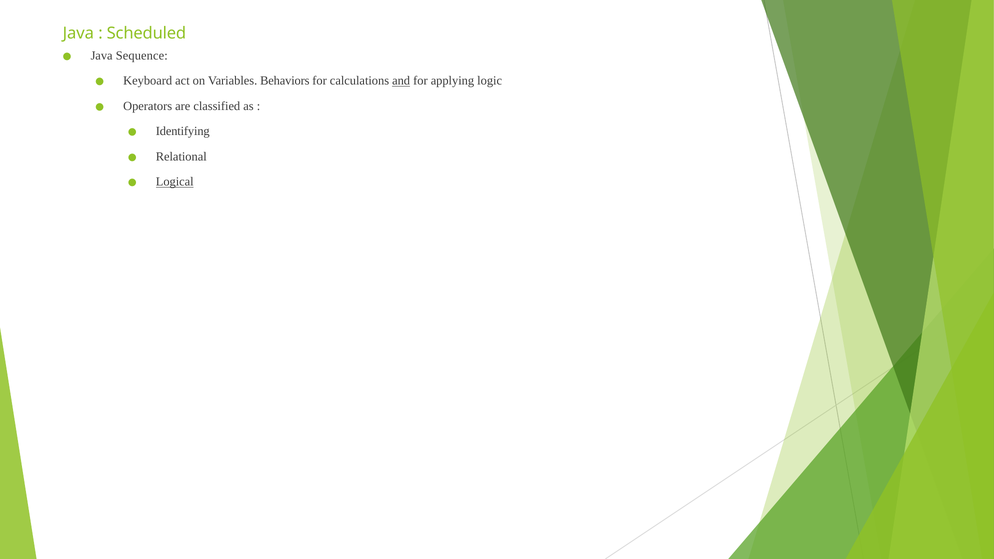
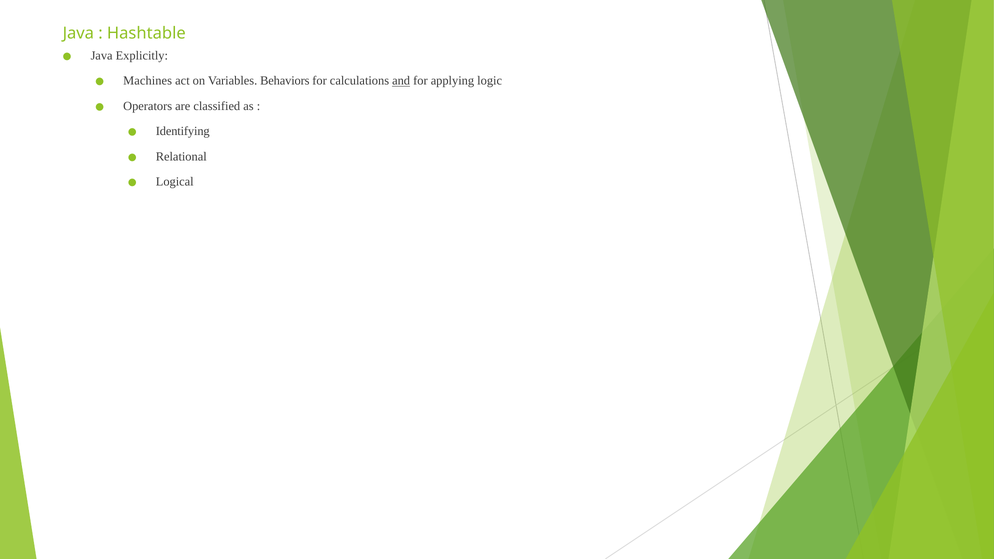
Scheduled: Scheduled -> Hashtable
Sequence: Sequence -> Explicitly
Keyboard: Keyboard -> Machines
Logical underline: present -> none
